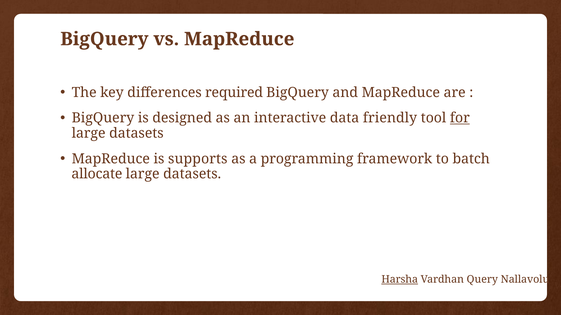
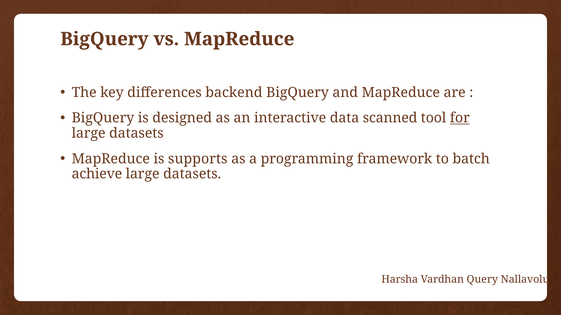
required: required -> backend
friendly: friendly -> scanned
allocate: allocate -> achieve
Harsha underline: present -> none
